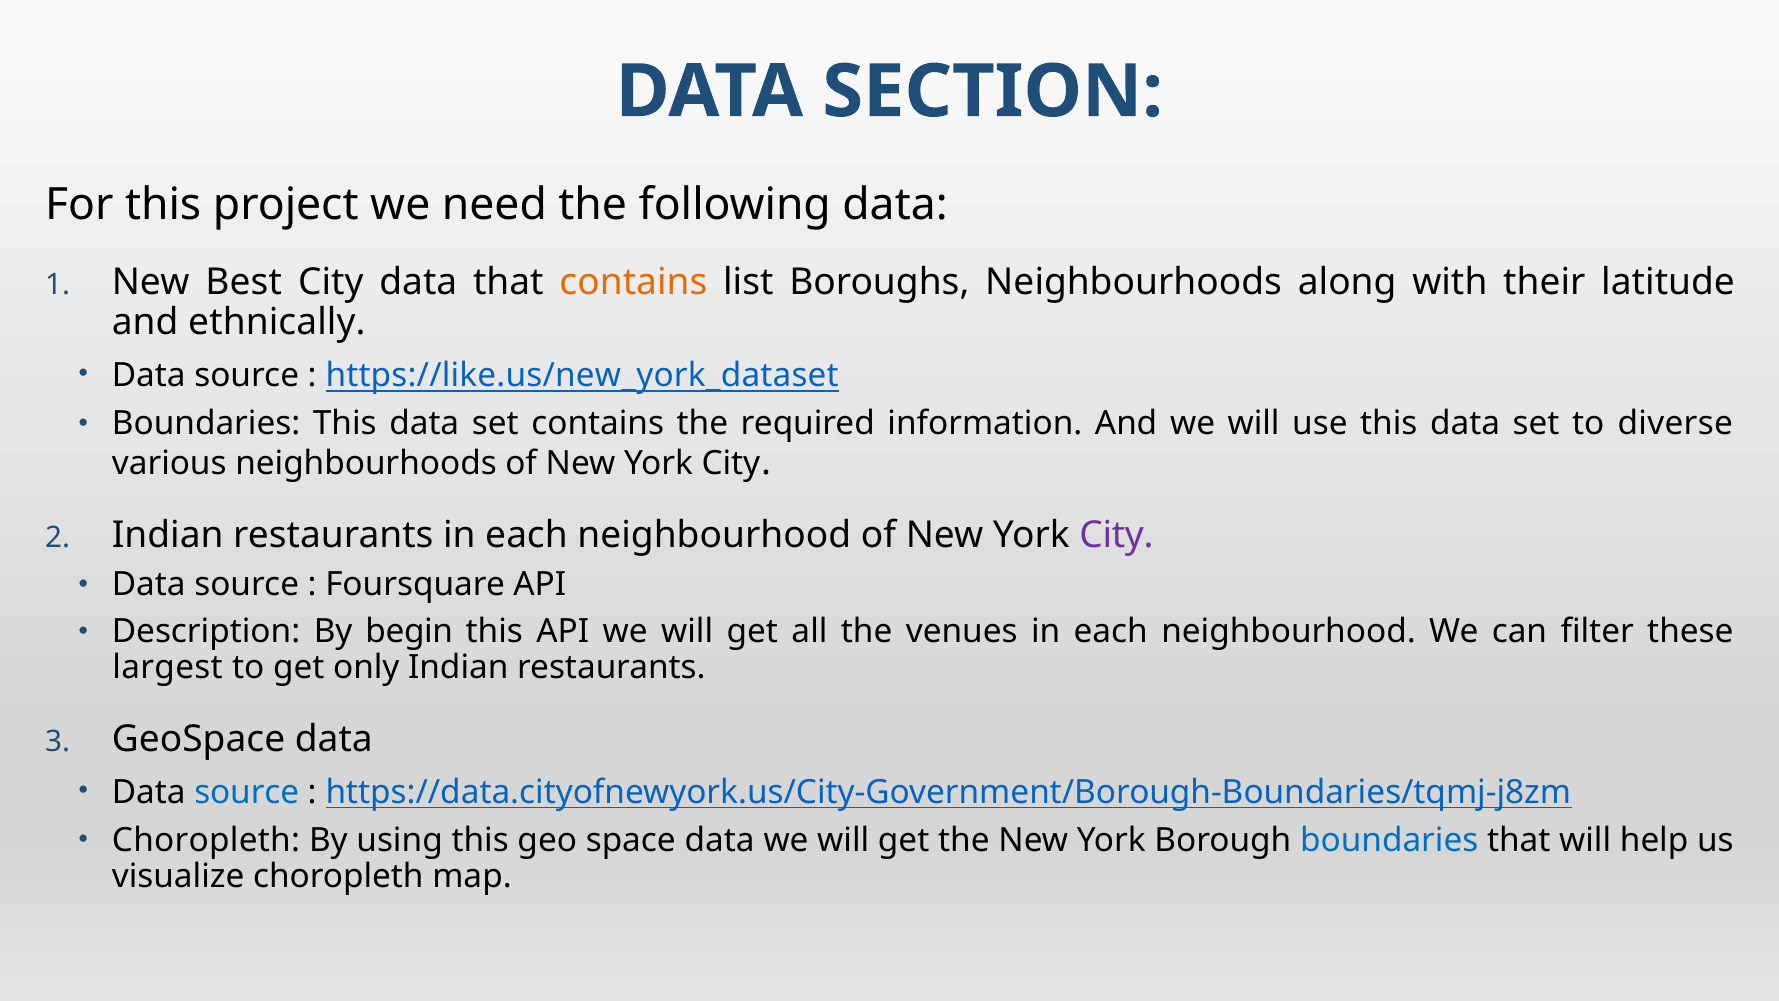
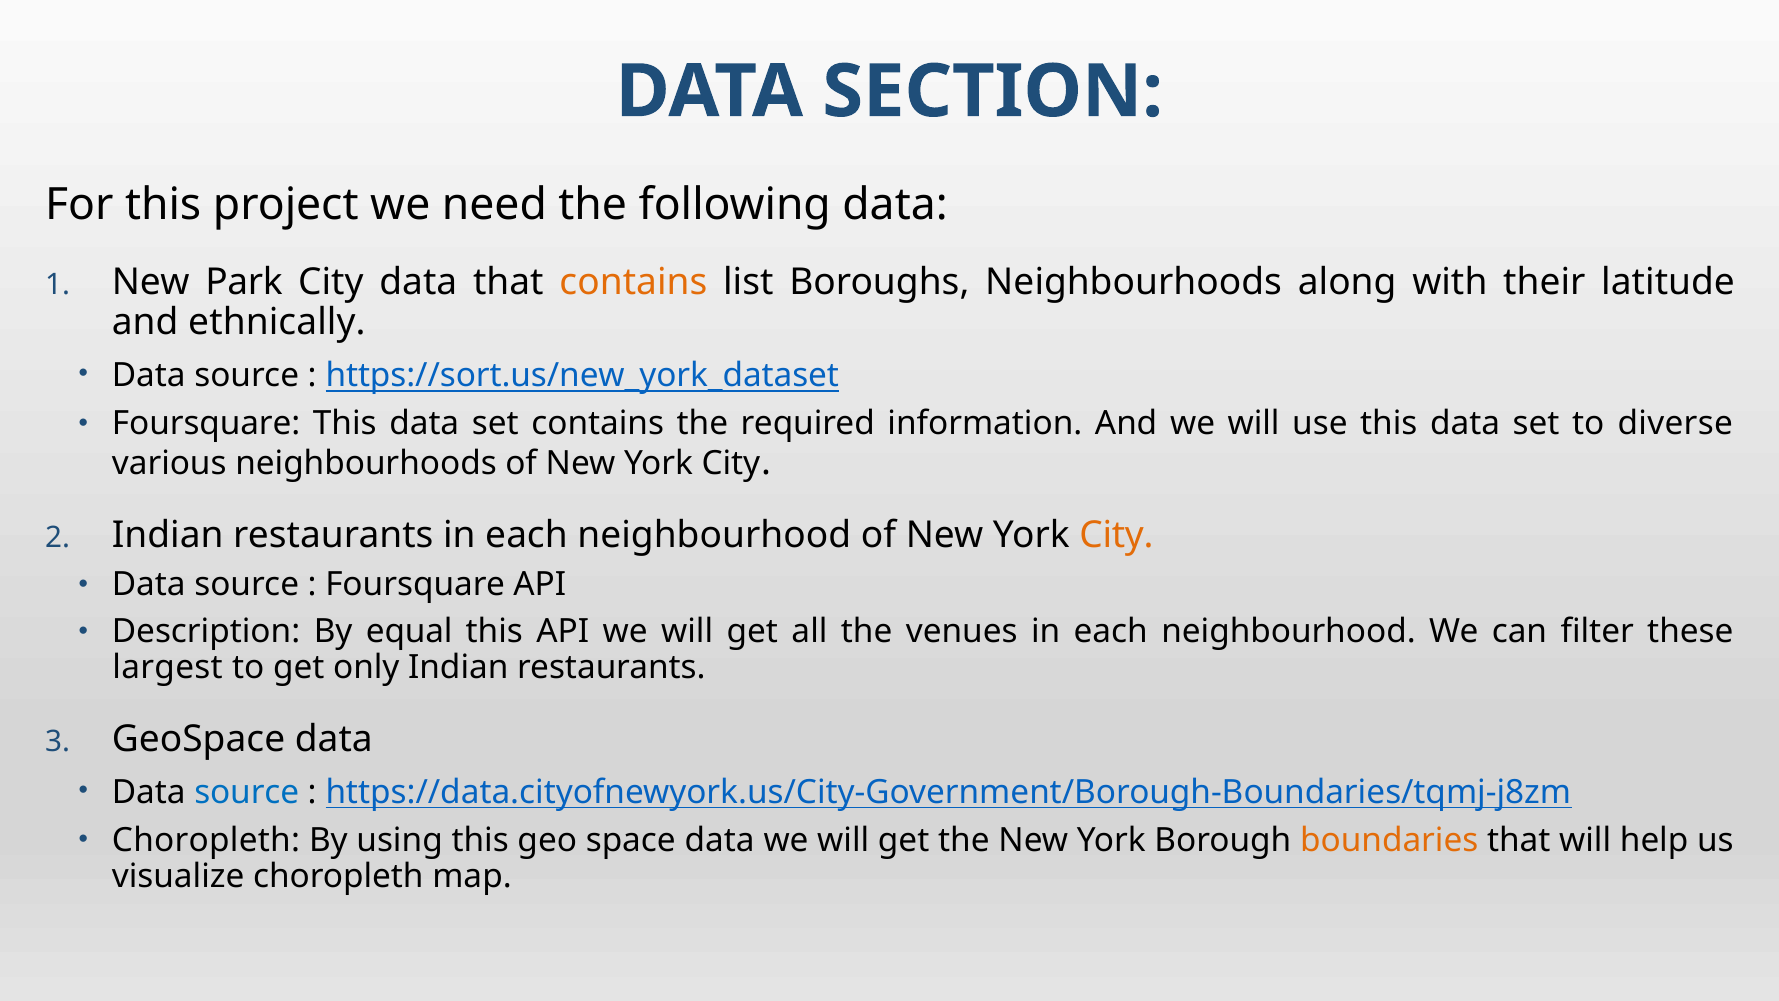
Best: Best -> Park
https://like.us/new_york_dataset: https://like.us/new_york_dataset -> https://sort.us/new_york_dataset
Boundaries at (206, 424): Boundaries -> Foursquare
City at (1116, 535) colour: purple -> orange
begin: begin -> equal
boundaries at (1389, 841) colour: blue -> orange
